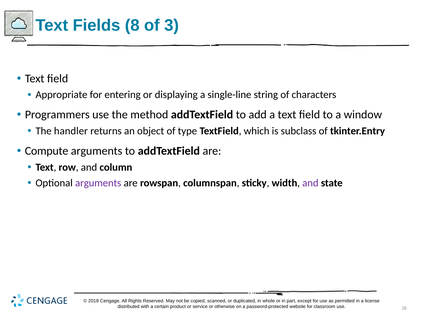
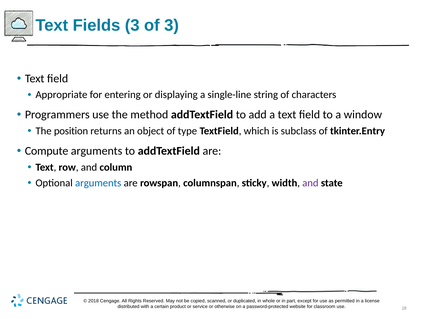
Fields 8: 8 -> 3
handler: handler -> position
arguments at (98, 183) colour: purple -> blue
